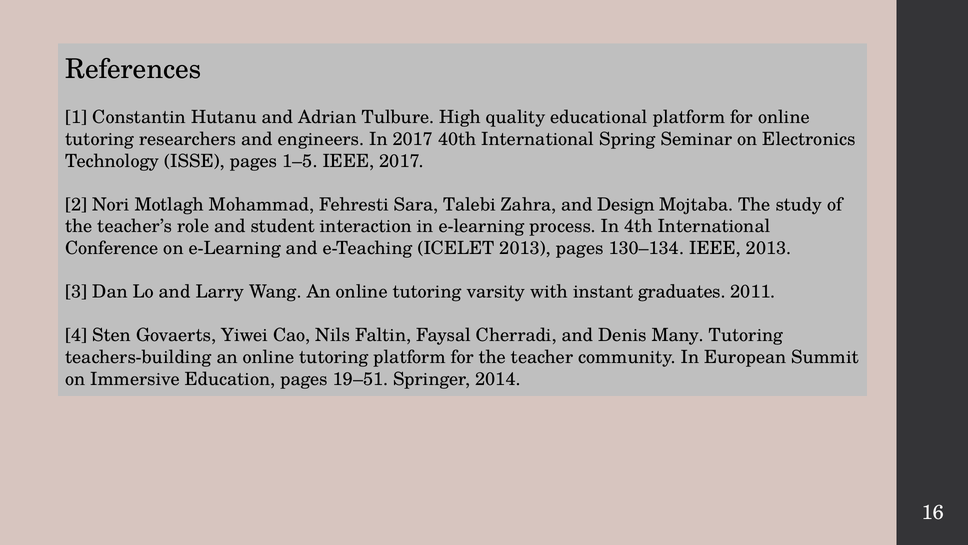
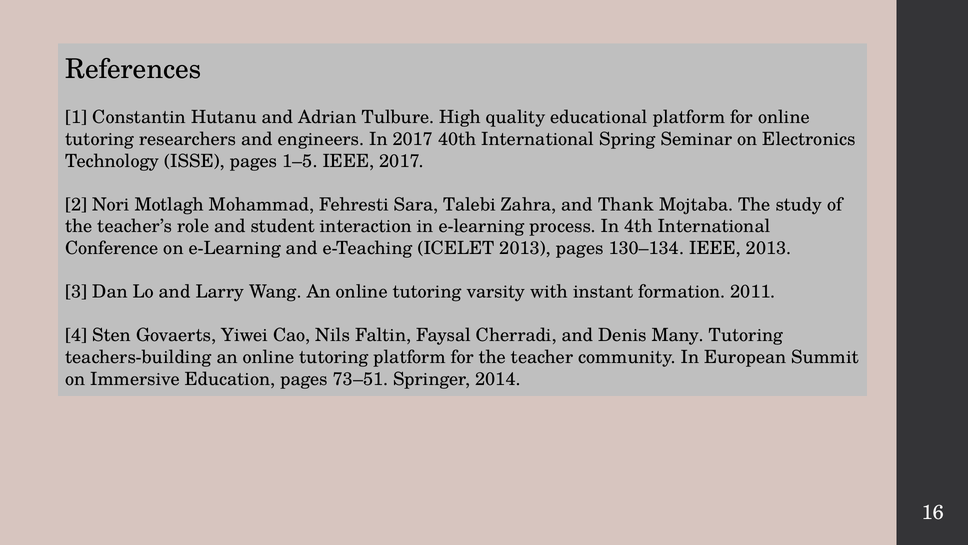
Design: Design -> Thank
graduates: graduates -> formation
19–51: 19–51 -> 73–51
